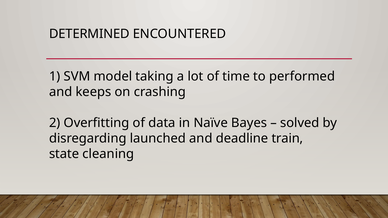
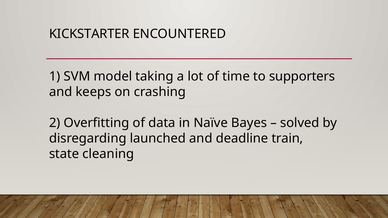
DETERMINED: DETERMINED -> KICKSTARTER
performed: performed -> supporters
